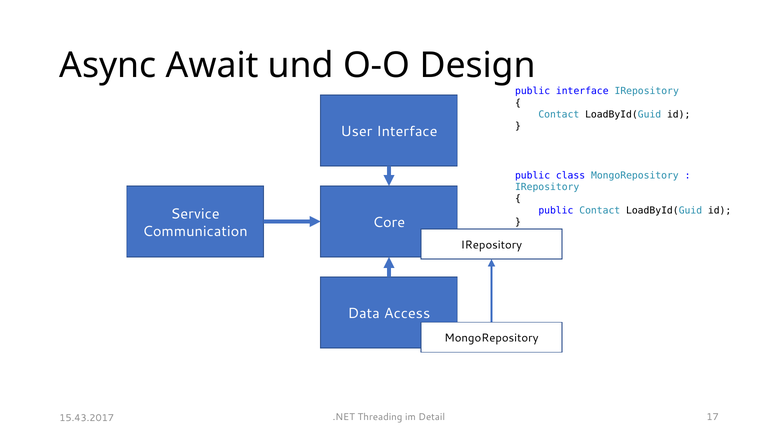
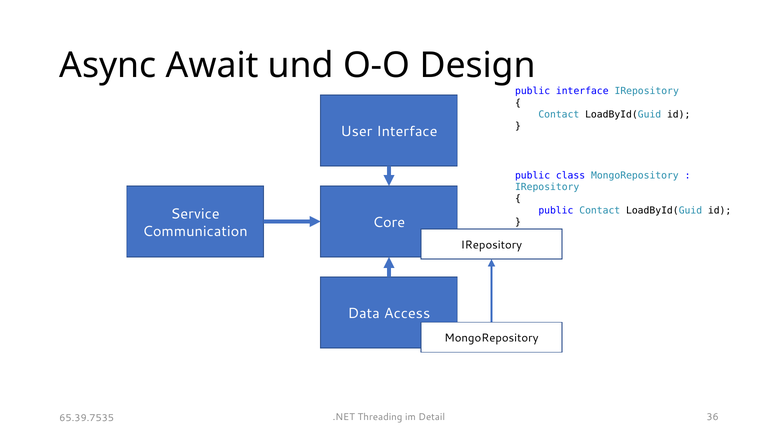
17: 17 -> 36
15.43.2017: 15.43.2017 -> 65.39.7535
